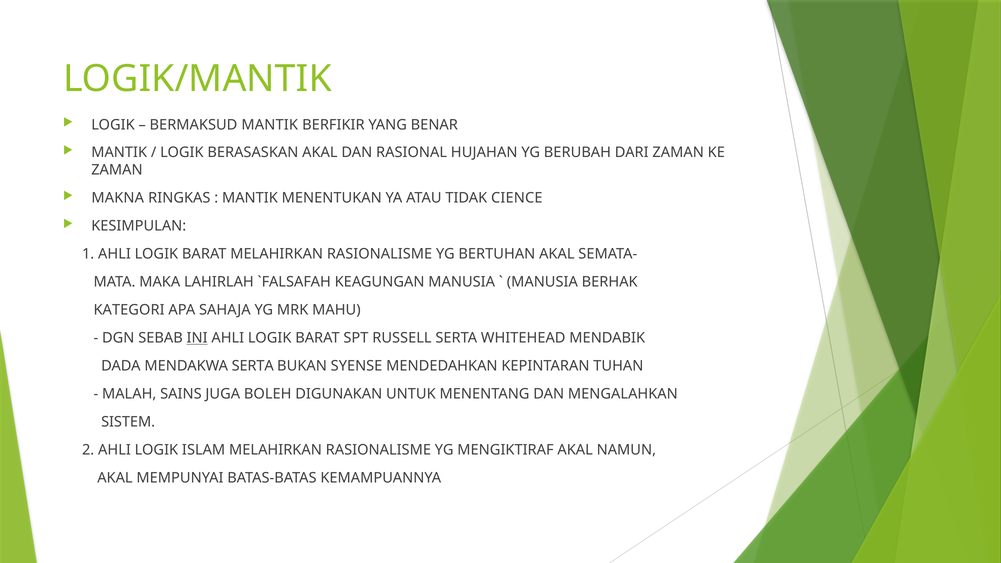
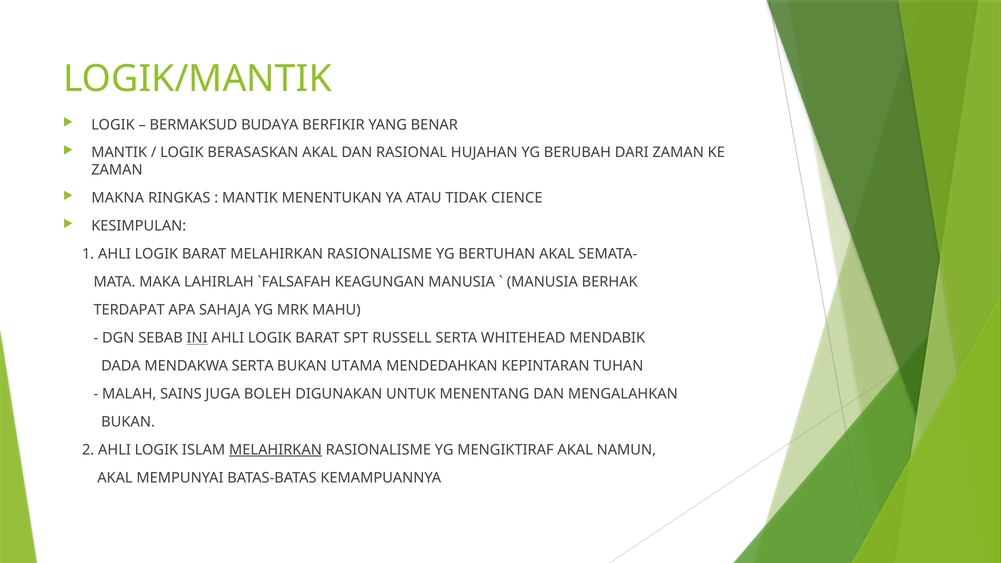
BERMAKSUD MANTIK: MANTIK -> BUDAYA
KATEGORI: KATEGORI -> TERDAPAT
SYENSE: SYENSE -> UTAMA
SISTEM at (128, 422): SISTEM -> BUKAN
MELAHIRKAN at (275, 450) underline: none -> present
